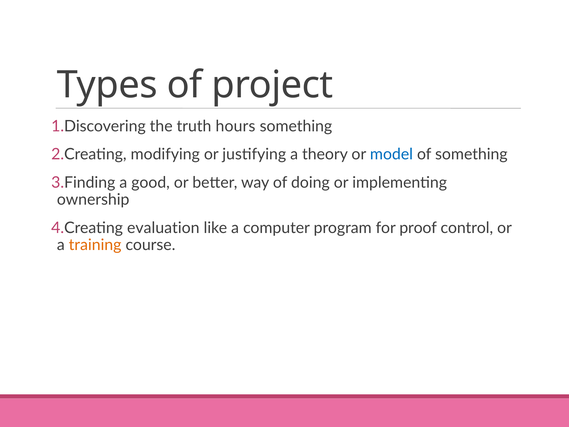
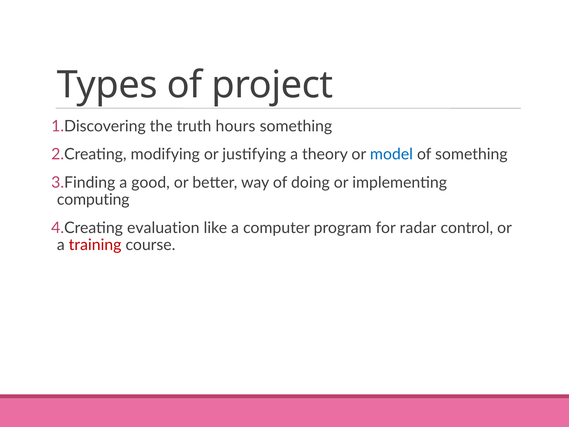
ownership: ownership -> computing
proof: proof -> radar
training colour: orange -> red
